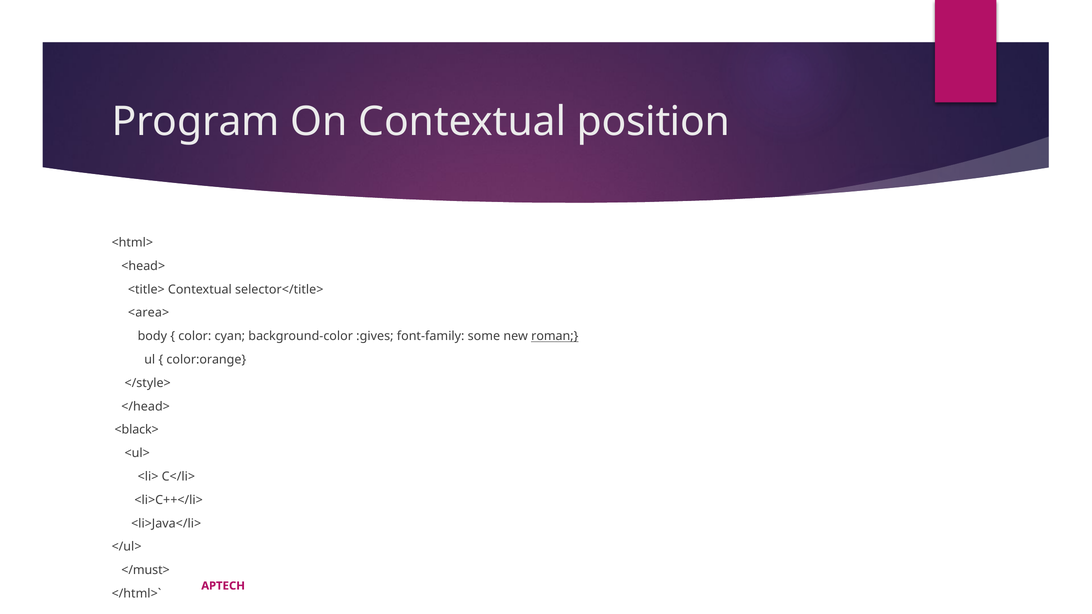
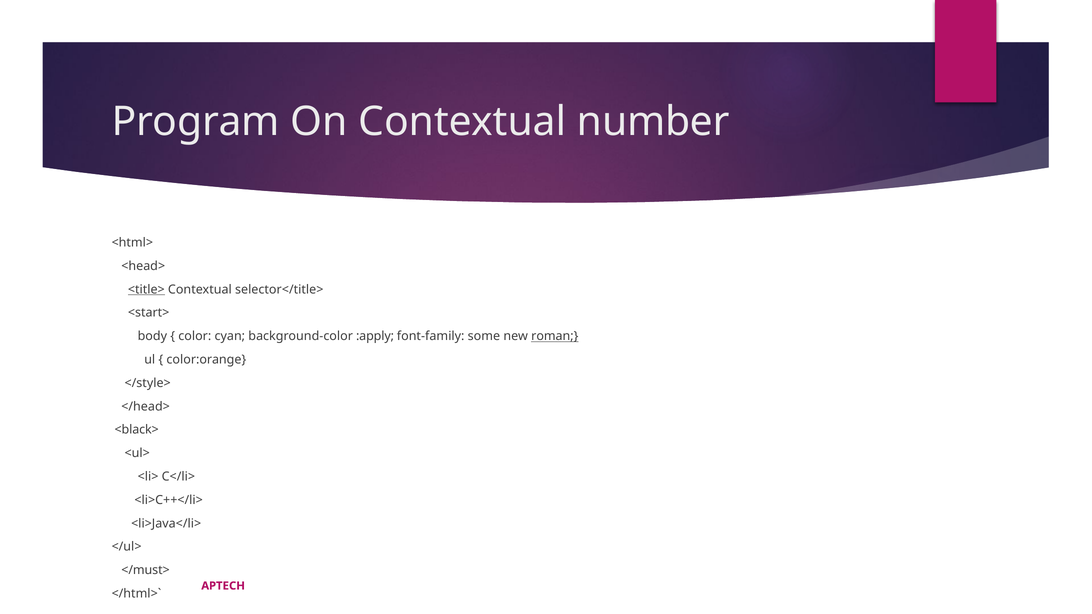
position: position -> number
<title> underline: none -> present
<area>: <area> -> <start>
:gives: :gives -> :apply
